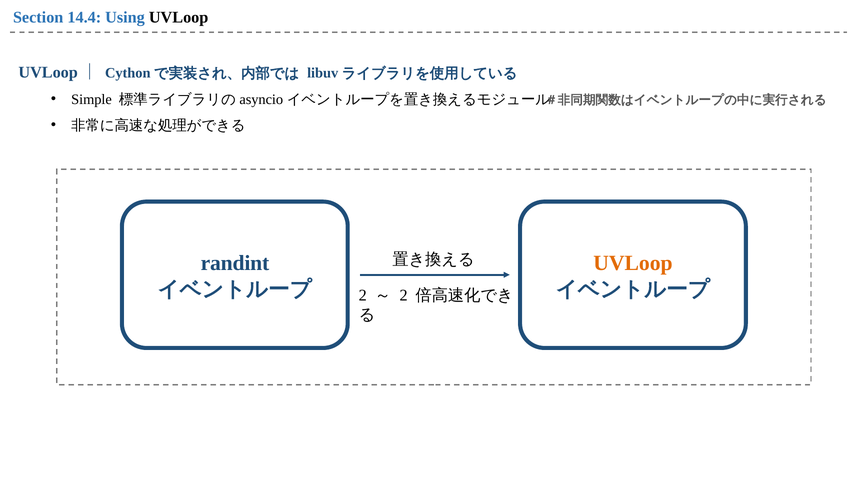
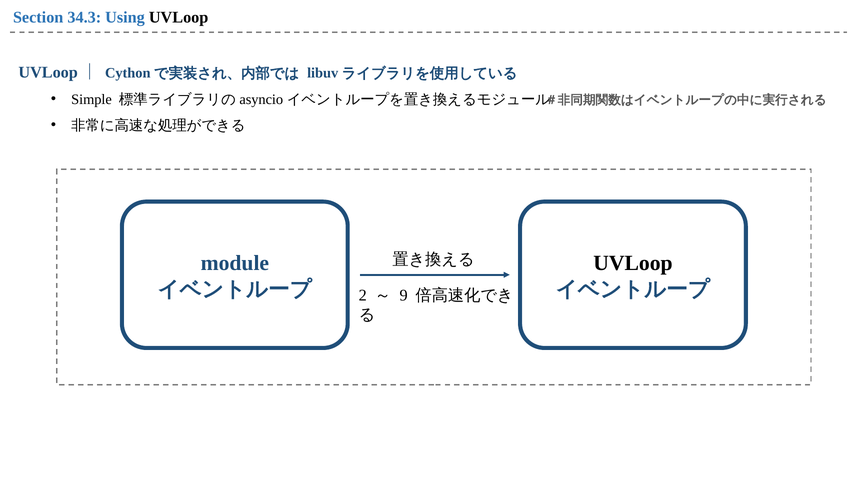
14.4: 14.4 -> 34.3
randint: randint -> module
UVLoop at (633, 263) colour: orange -> black
2 at (404, 295): 2 -> 9
